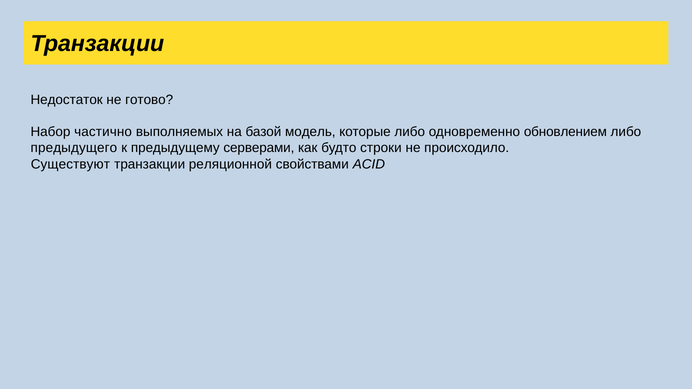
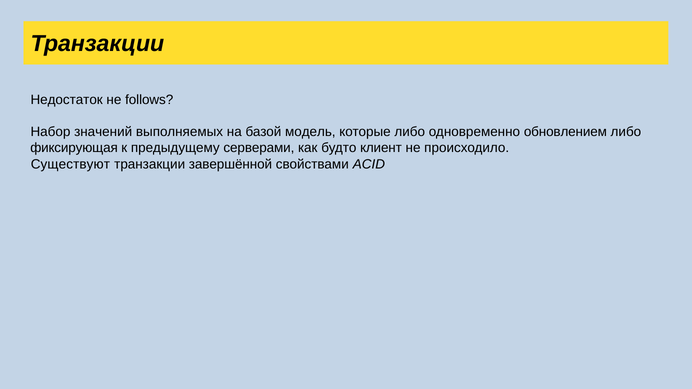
готово: готово -> follows
частично: частично -> значений
предыдущего: предыдущего -> фиксирующая
строки: строки -> клиент
реляционной: реляционной -> завершённой
